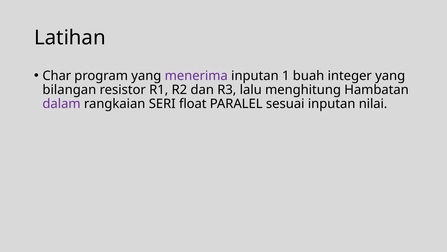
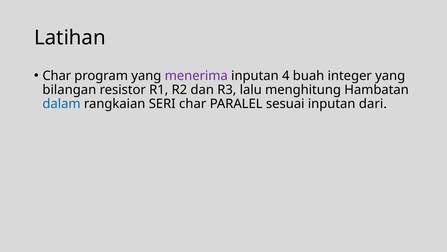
1: 1 -> 4
dalam colour: purple -> blue
SERI float: float -> char
nilai: nilai -> dari
